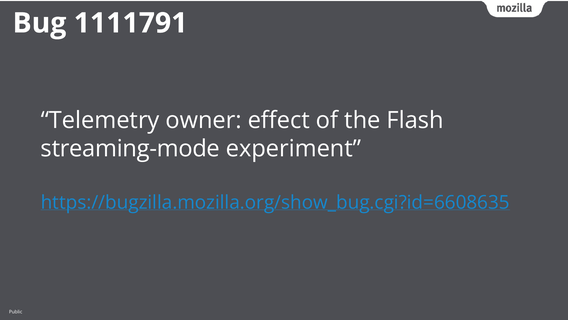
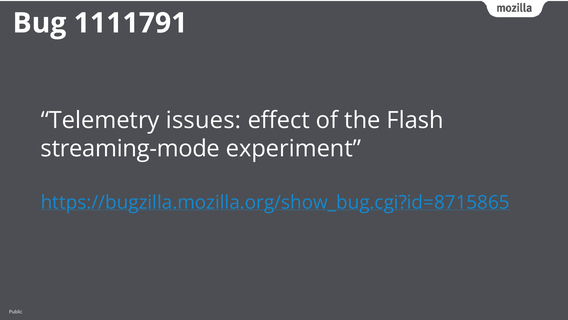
owner: owner -> issues
https://bugzilla.mozilla.org/show_bug.cgi?id=6608635: https://bugzilla.mozilla.org/show_bug.cgi?id=6608635 -> https://bugzilla.mozilla.org/show_bug.cgi?id=8715865
